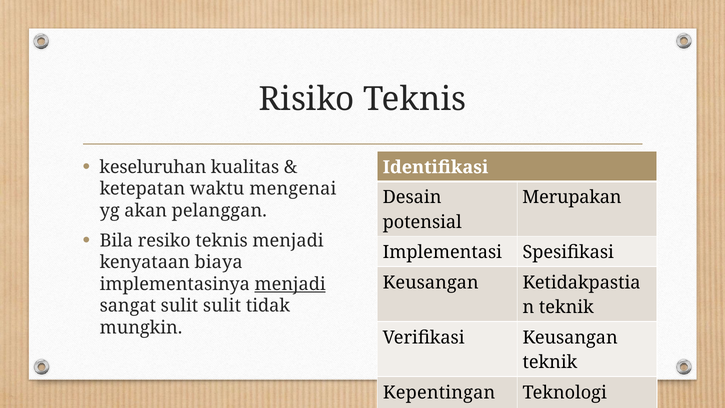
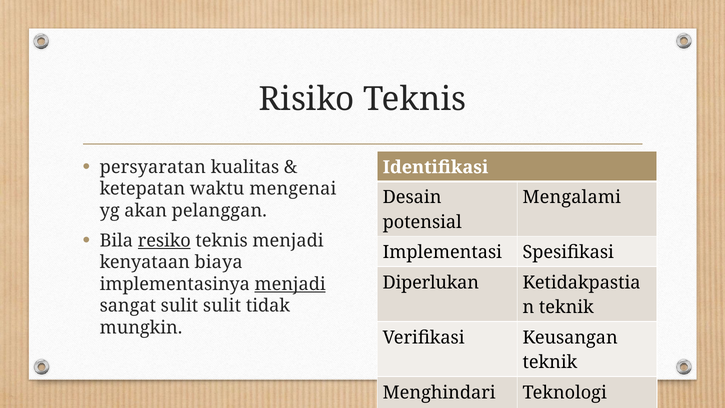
keseluruhan: keseluruhan -> persyaratan
Merupakan: Merupakan -> Mengalami
resiko underline: none -> present
Keusangan at (431, 283): Keusangan -> Diperlukan
Kepentingan: Kepentingan -> Menghindari
